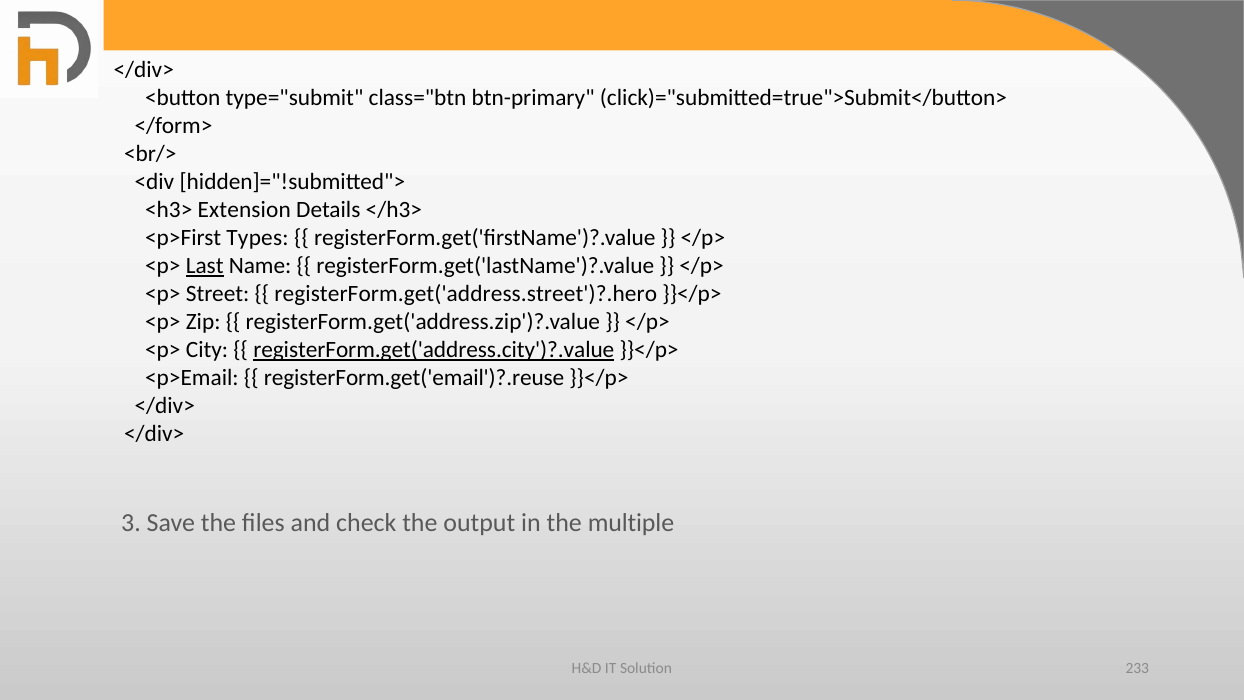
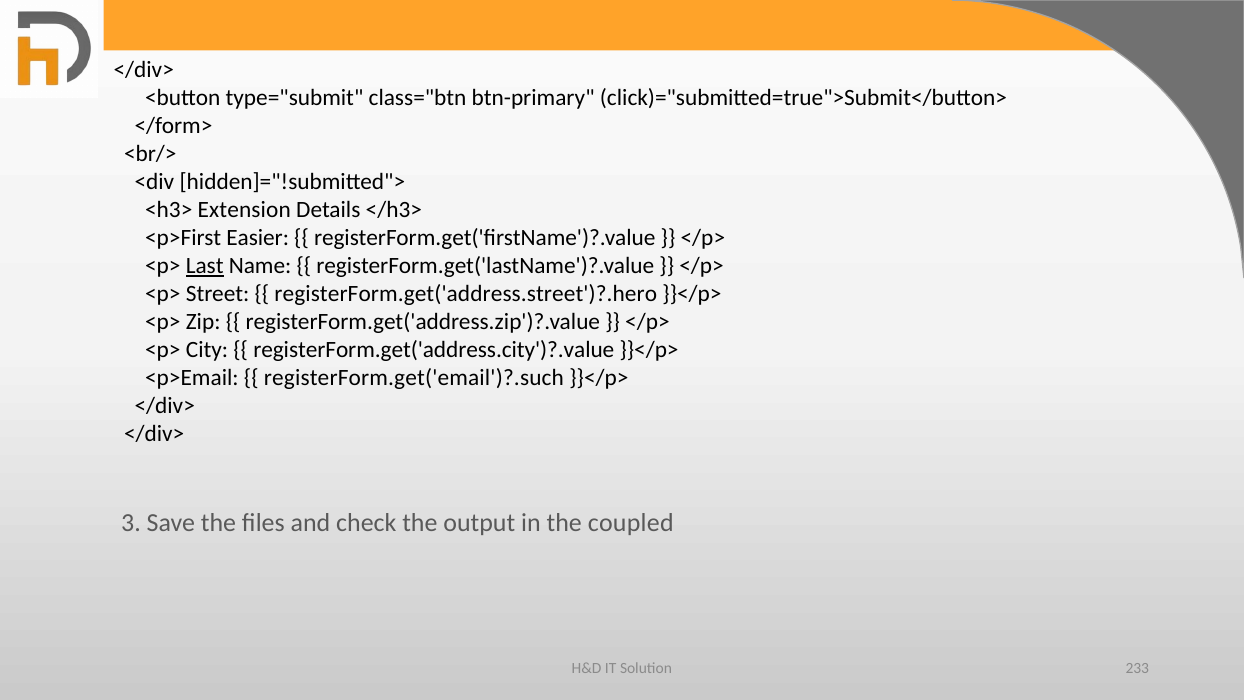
Types: Types -> Easier
registerForm.get('address.city')?.value underline: present -> none
registerForm.get('email')?.reuse: registerForm.get('email')?.reuse -> registerForm.get('email')?.such
multiple: multiple -> coupled
